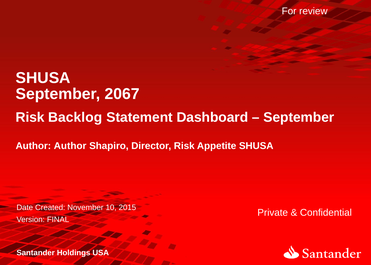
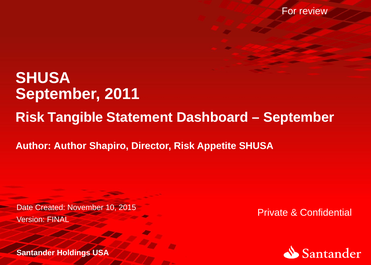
2067: 2067 -> 2011
Backlog: Backlog -> Tangible
